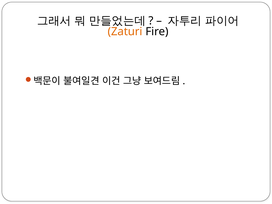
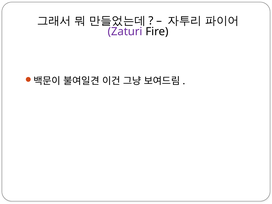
Zaturi colour: orange -> purple
